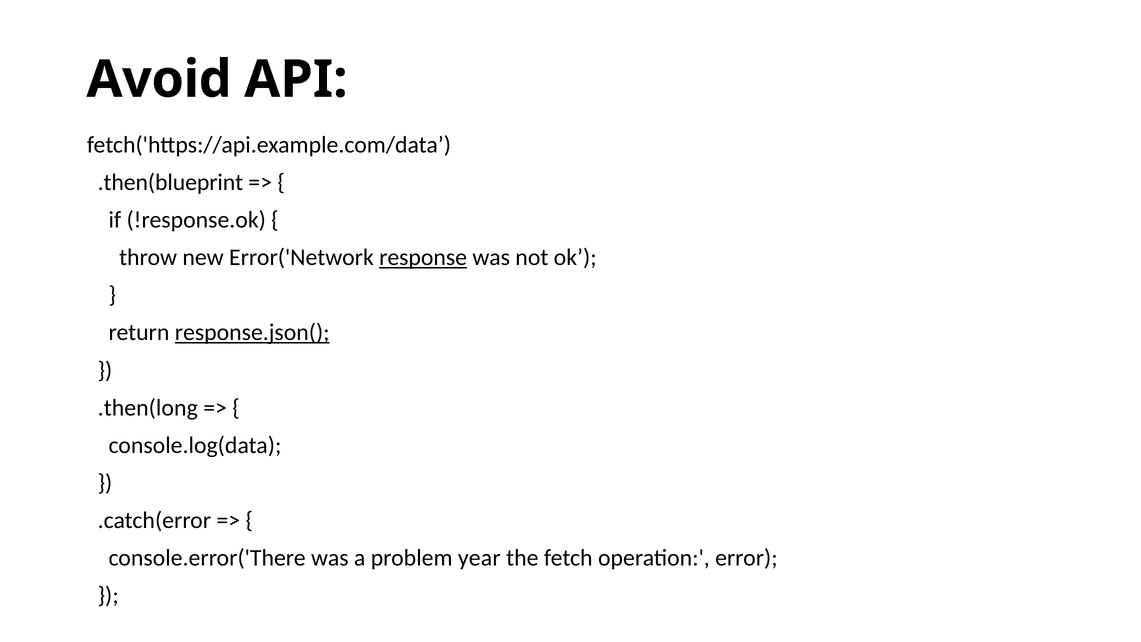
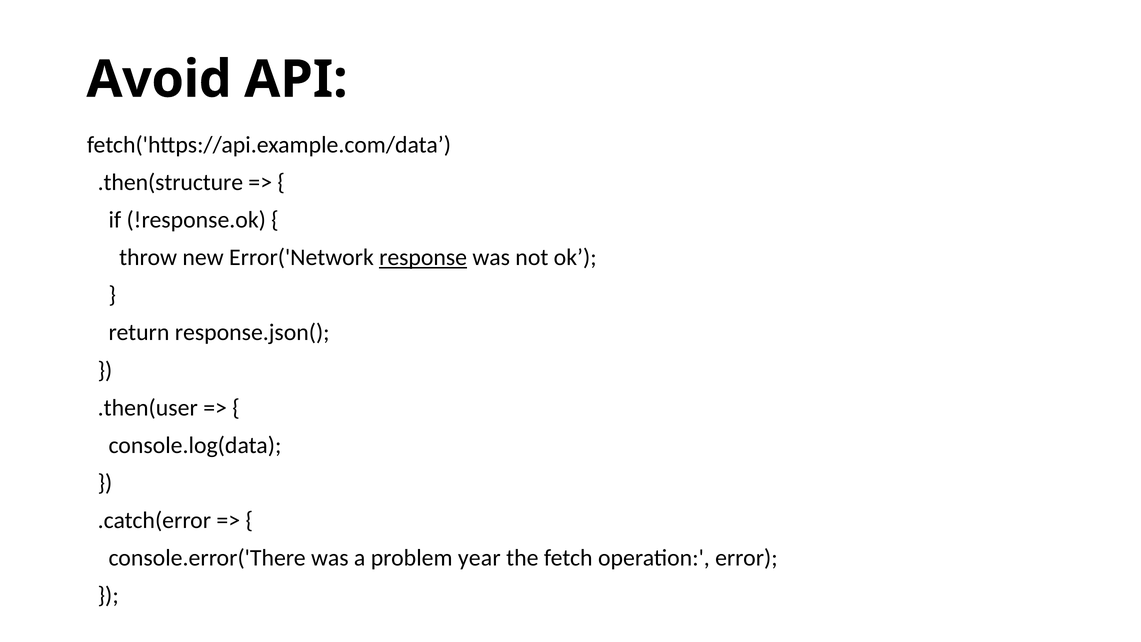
.then(blueprint: .then(blueprint -> .then(structure
response.json( underline: present -> none
.then(long: .then(long -> .then(user
